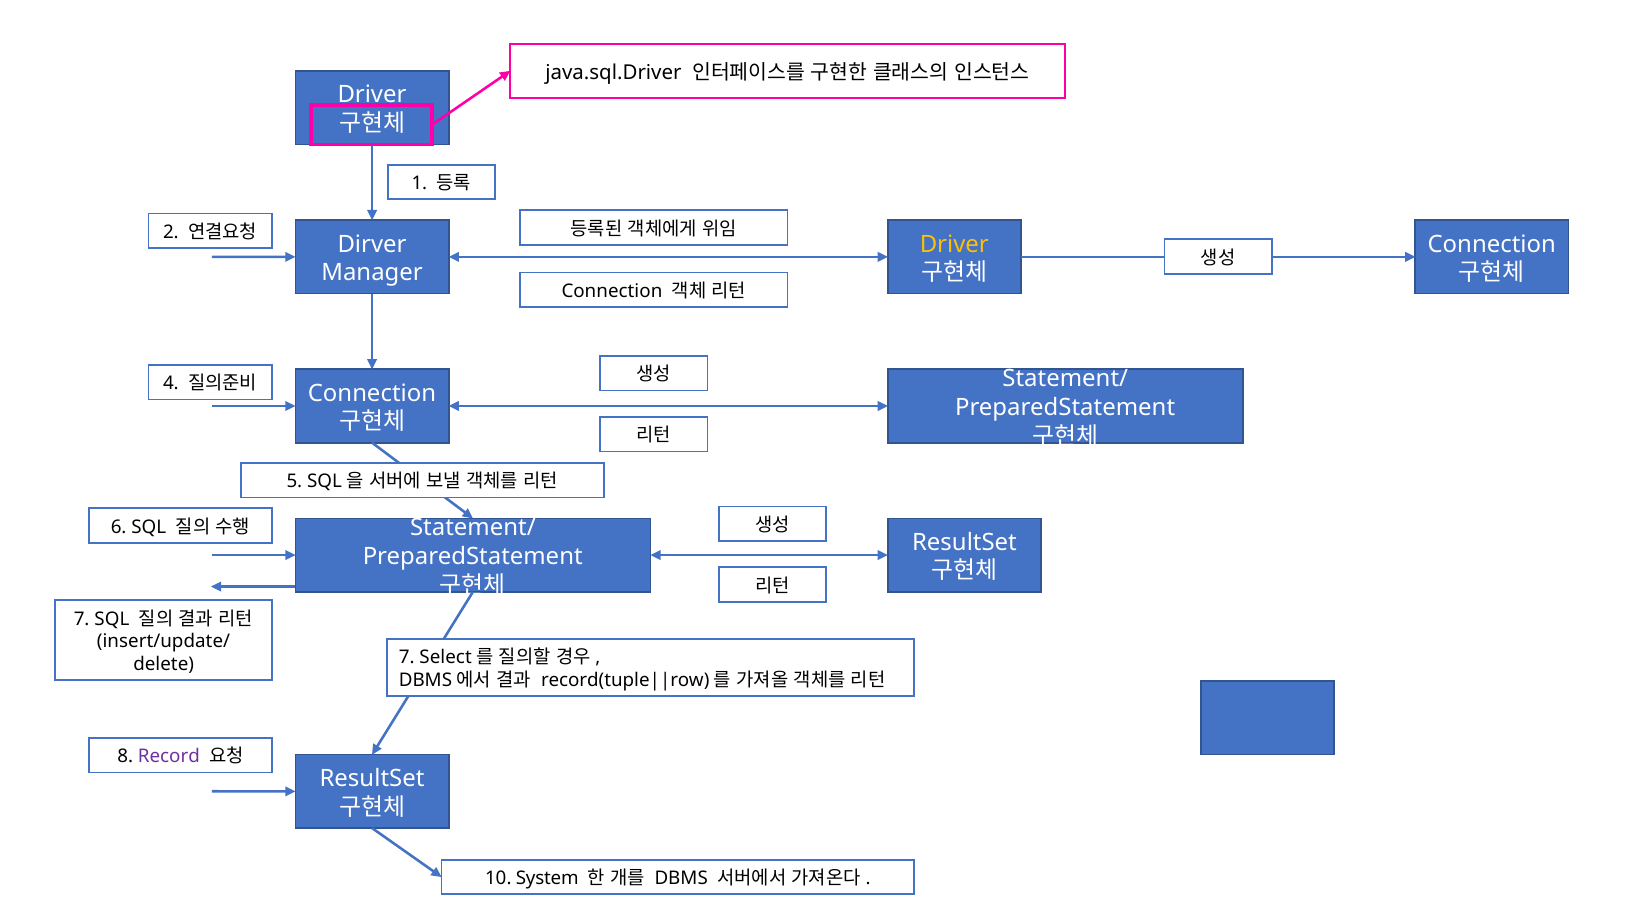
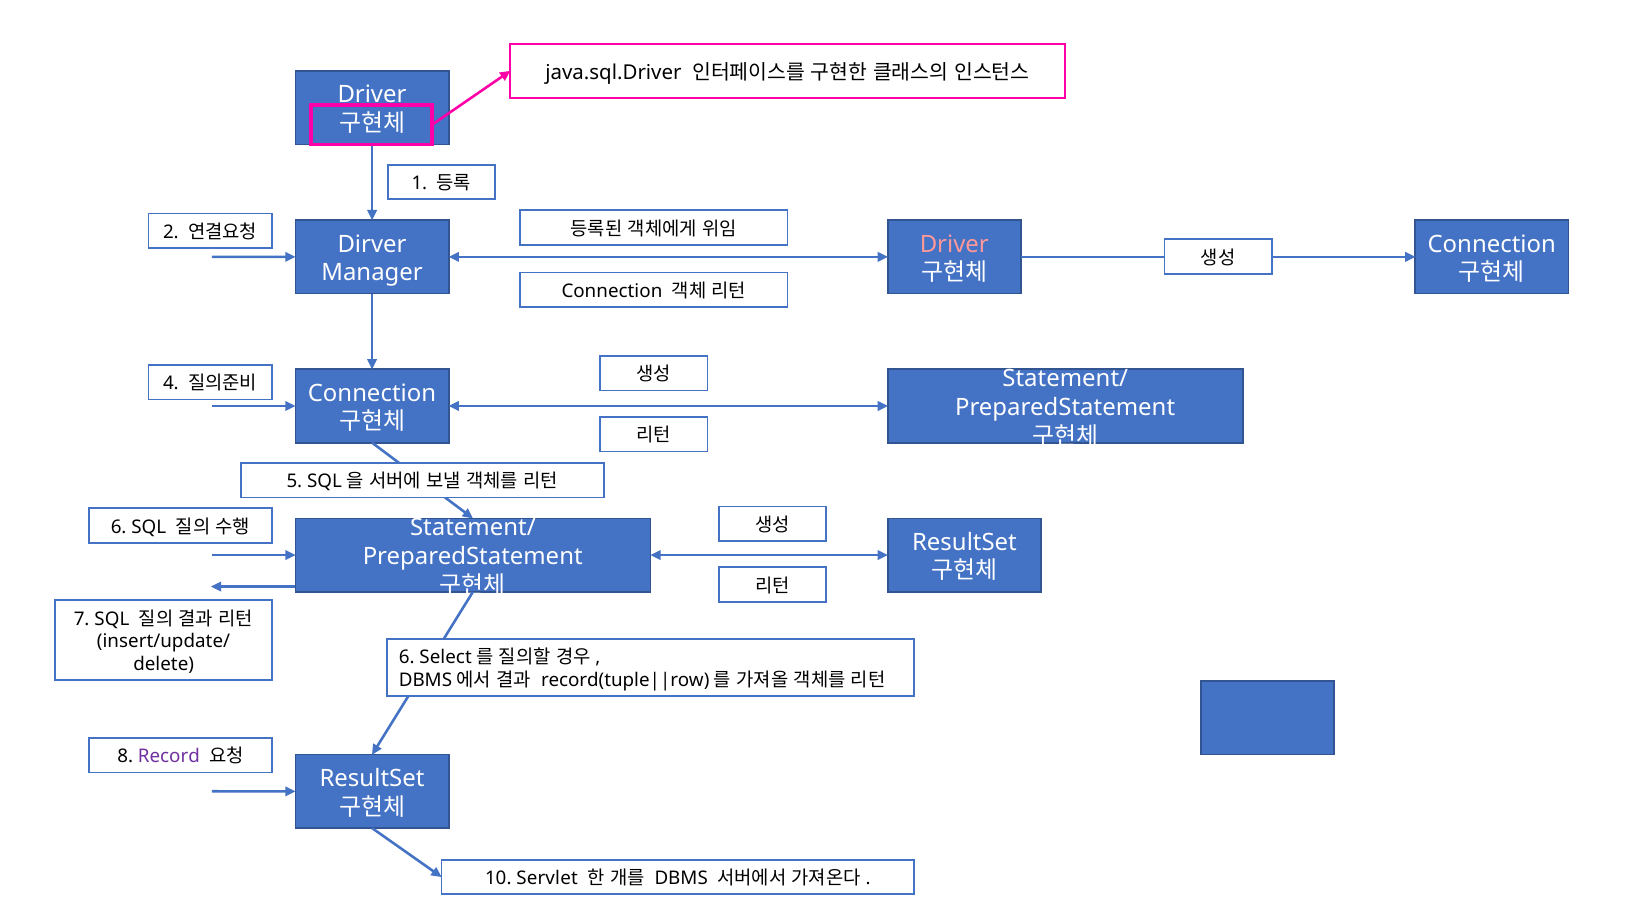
Driver at (954, 244) colour: yellow -> pink
7 at (407, 658): 7 -> 6
System: System -> Servlet
